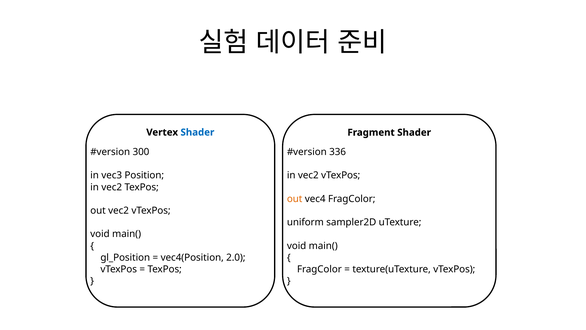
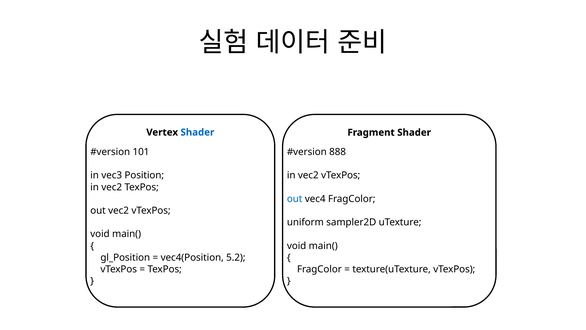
300: 300 -> 101
336: 336 -> 888
out at (295, 199) colour: orange -> blue
2.0: 2.0 -> 5.2
